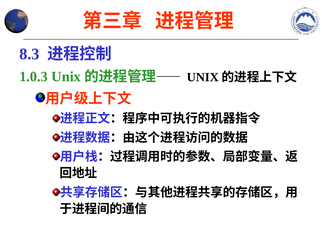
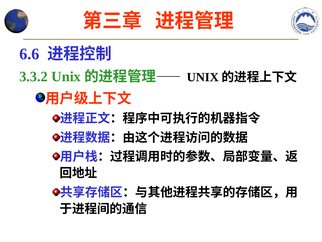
8.3: 8.3 -> 6.6
1.0.3: 1.0.3 -> 3.3.2
